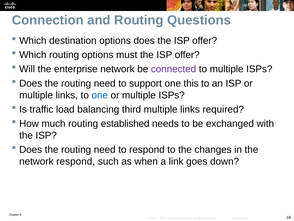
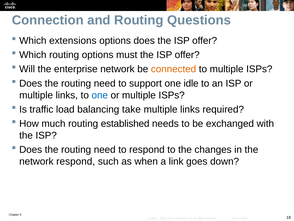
destination: destination -> extensions
connected colour: purple -> orange
this: this -> idle
third: third -> take
